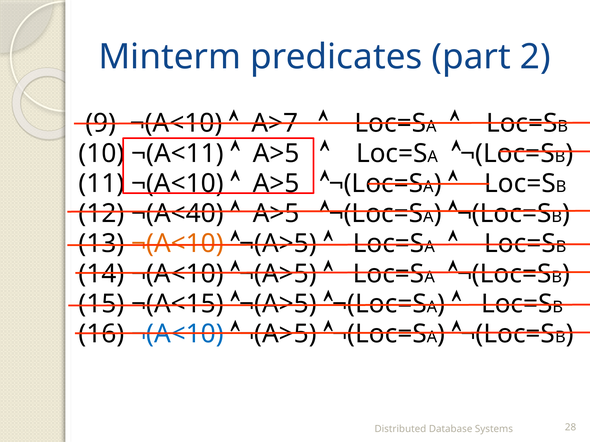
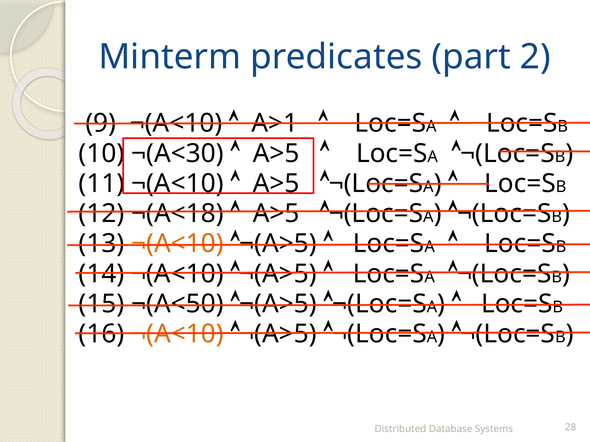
A>7: A>7 -> A>1
¬(A<11: ¬(A<11 -> ¬(A<30
¬(A<40: ¬(A<40 -> ¬(A<18
¬(A<15: ¬(A<15 -> ¬(A<50
¬(A<10 at (177, 334) colour: blue -> orange
